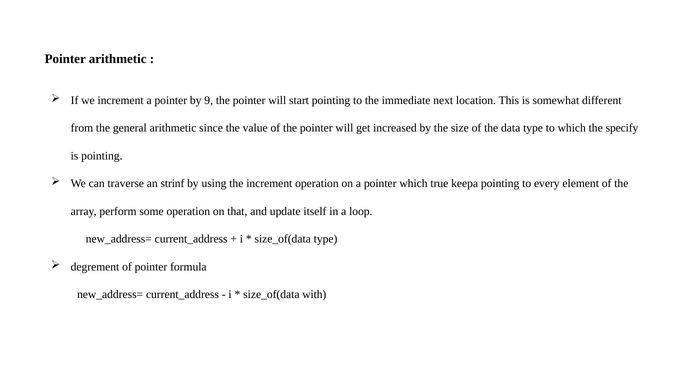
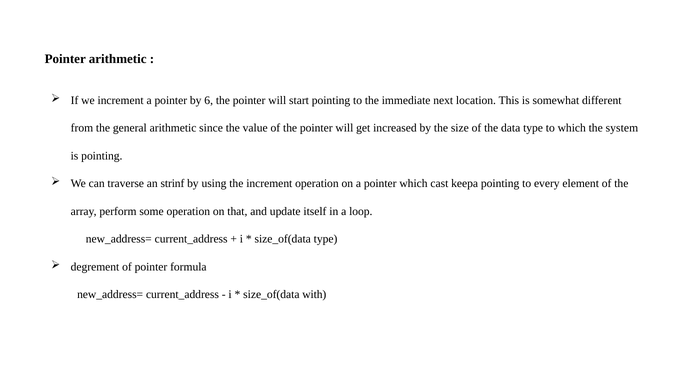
9: 9 -> 6
specify: specify -> system
true: true -> cast
